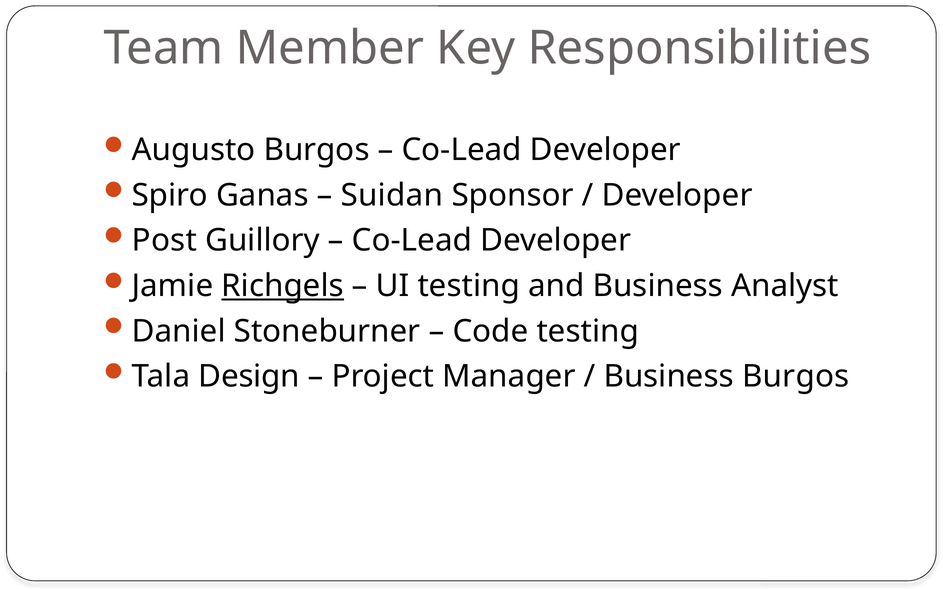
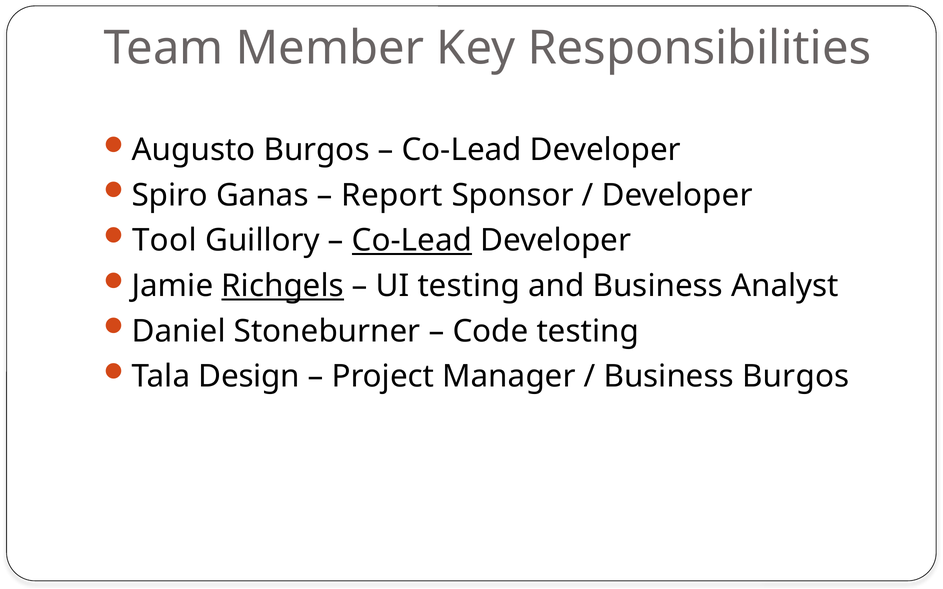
Suidan: Suidan -> Report
Post: Post -> Tool
Co-Lead at (412, 241) underline: none -> present
